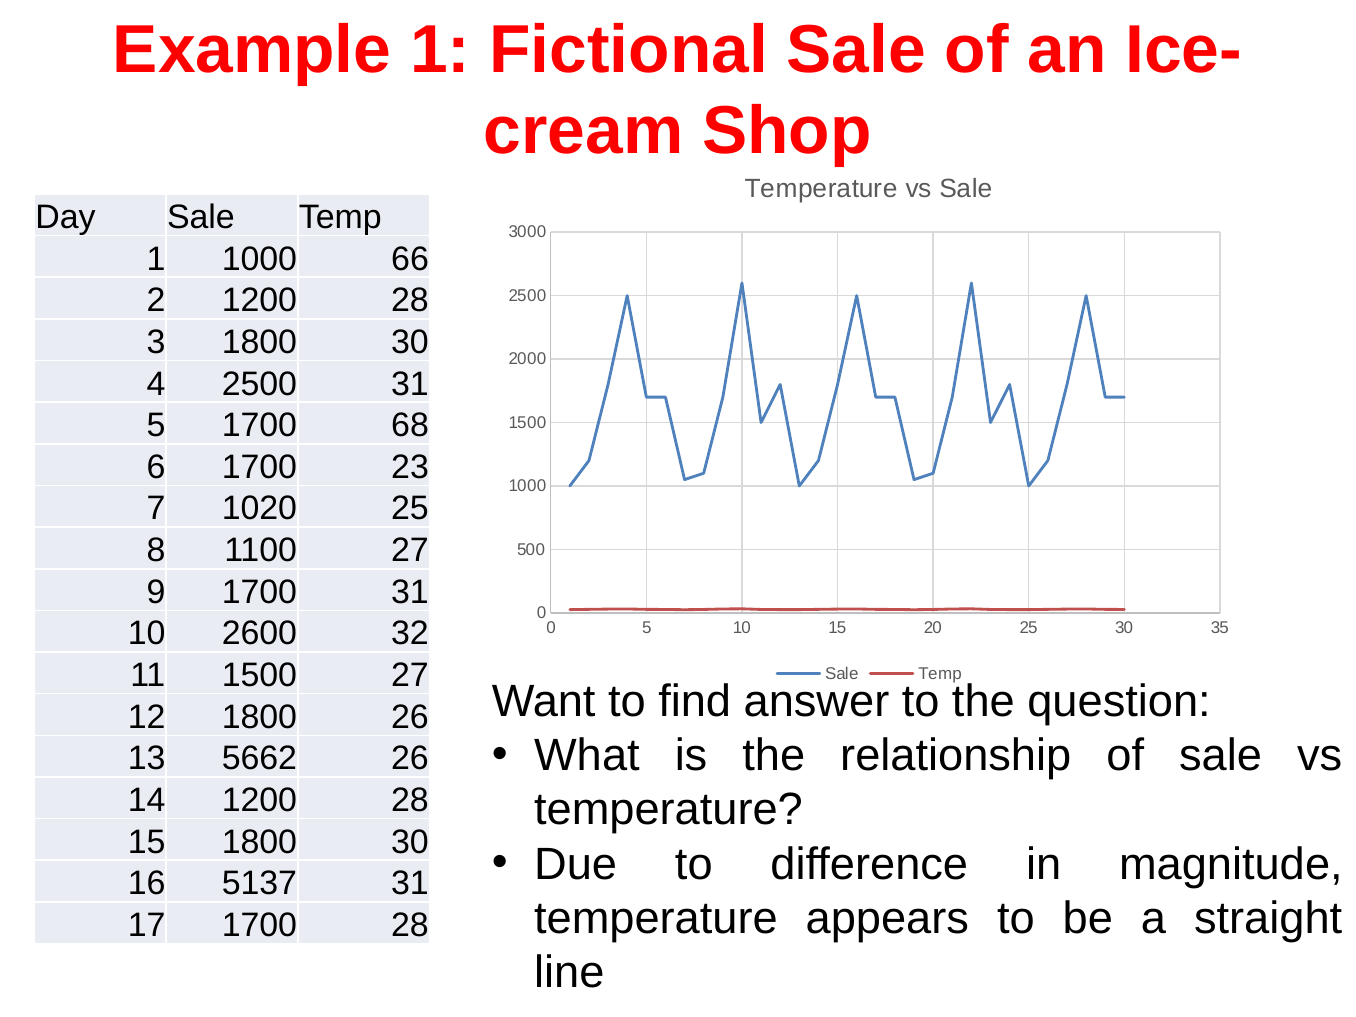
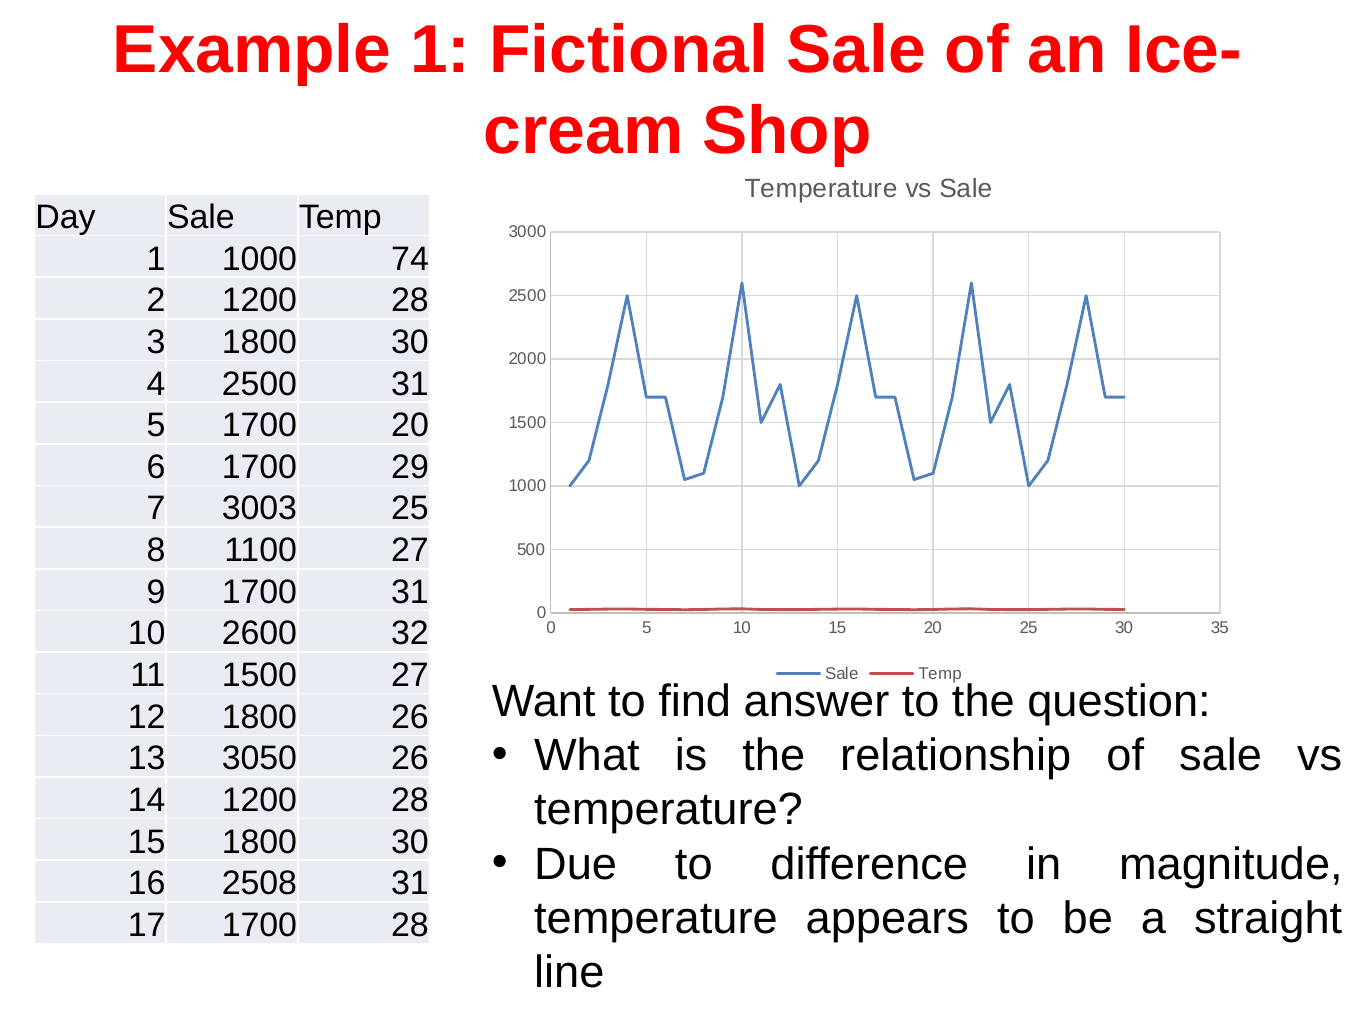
66: 66 -> 74
1700 68: 68 -> 20
23: 23 -> 29
1020: 1020 -> 3003
5662: 5662 -> 3050
5137: 5137 -> 2508
